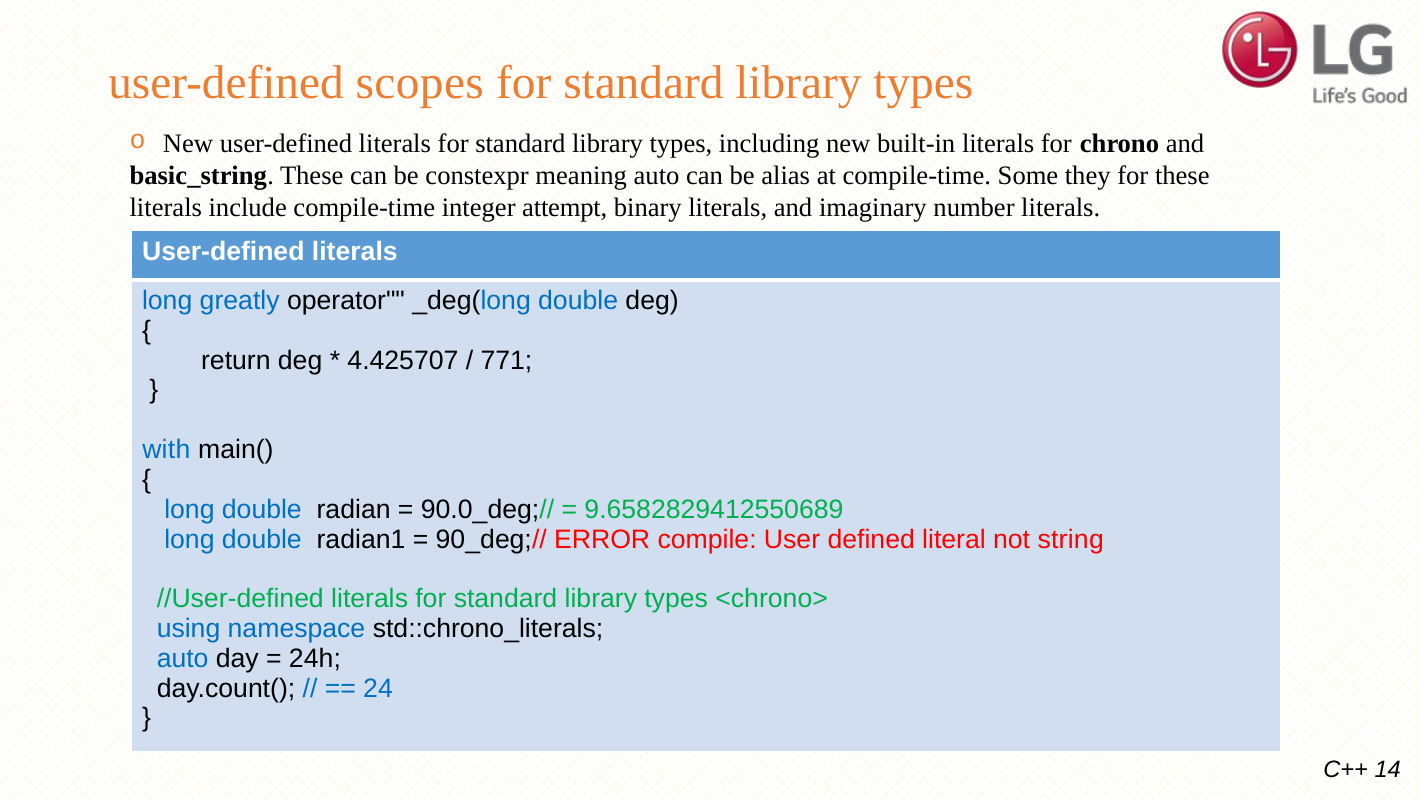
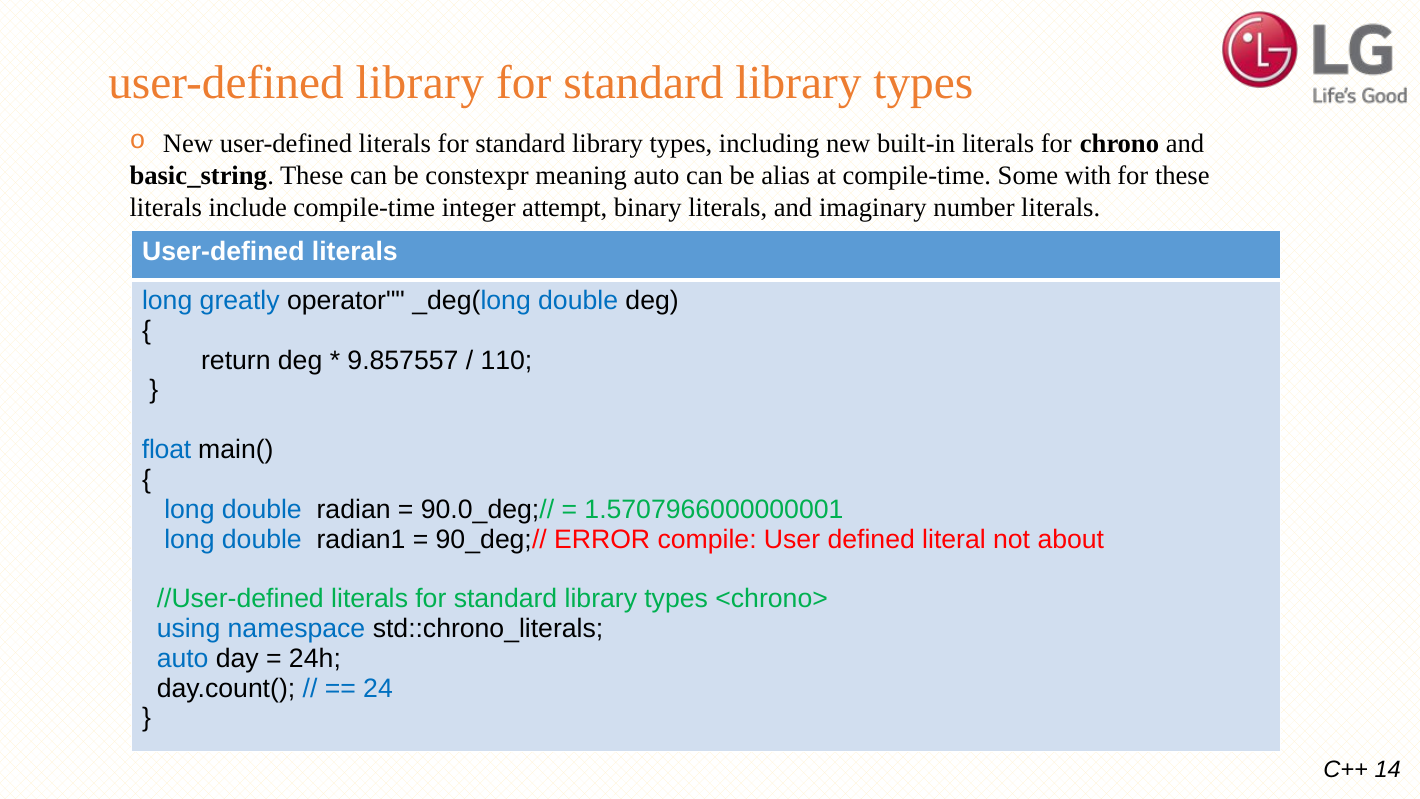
user-defined scopes: scopes -> library
they: they -> with
4.425707: 4.425707 -> 9.857557
771: 771 -> 110
with: with -> float
9.6582829412550689: 9.6582829412550689 -> 1.5707966000000001
string: string -> about
